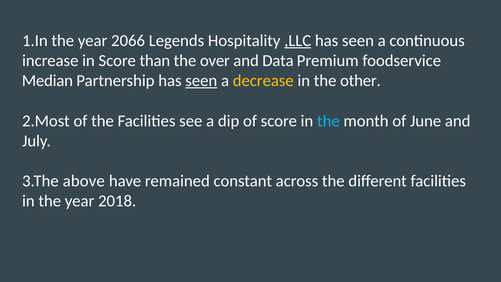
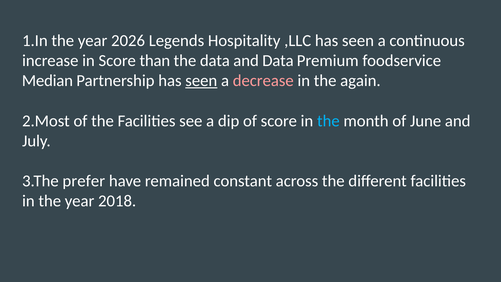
2066: 2066 -> 2026
,LLC underline: present -> none
the over: over -> data
decrease colour: yellow -> pink
other: other -> again
above: above -> prefer
